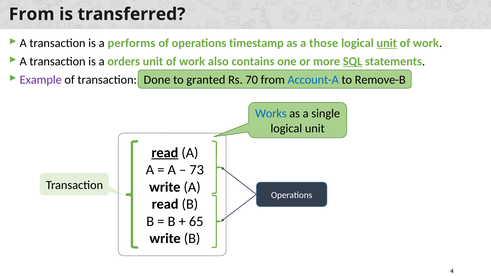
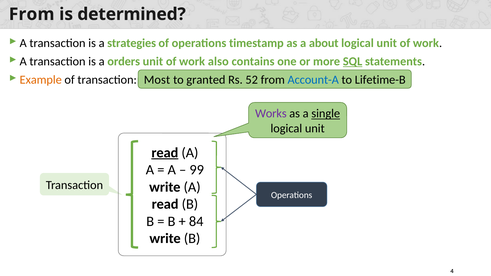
transferred: transferred -> determined
performs: performs -> strategies
those: those -> about
unit at (387, 43) underline: present -> none
Example colour: purple -> orange
Done: Done -> Most
70: 70 -> 52
Remove-B: Remove-B -> Lifetime-B
Works colour: blue -> purple
single underline: none -> present
73: 73 -> 99
65: 65 -> 84
